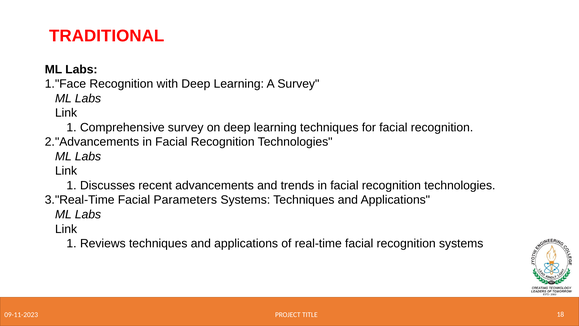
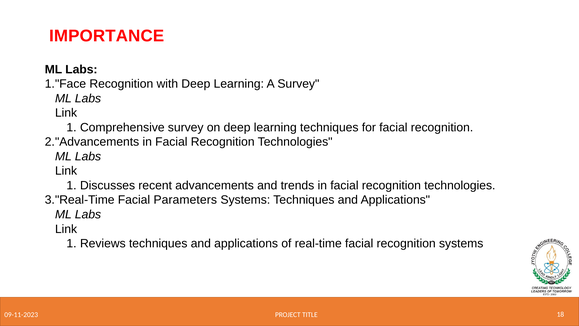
TRADITIONAL: TRADITIONAL -> IMPORTANCE
